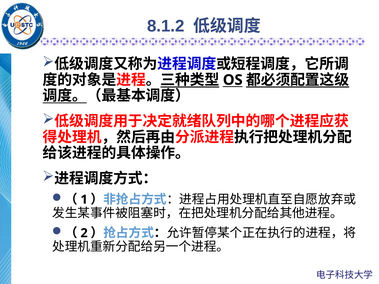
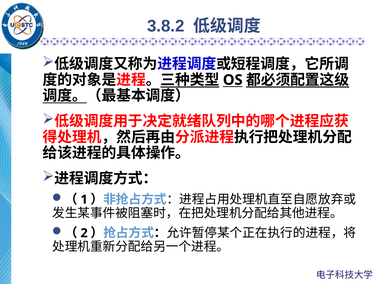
8.1.2: 8.1.2 -> 3.8.2
